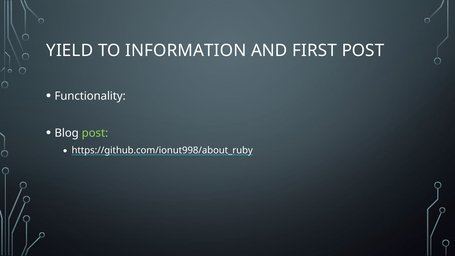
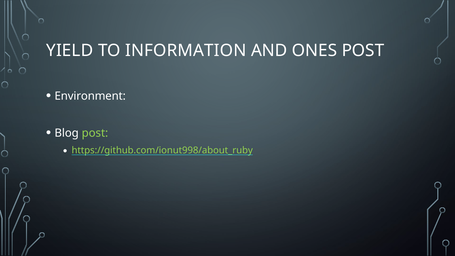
FIRST: FIRST -> ONES
Functionality: Functionality -> Environment
https://github.com/ionut998/about_ruby colour: white -> light green
